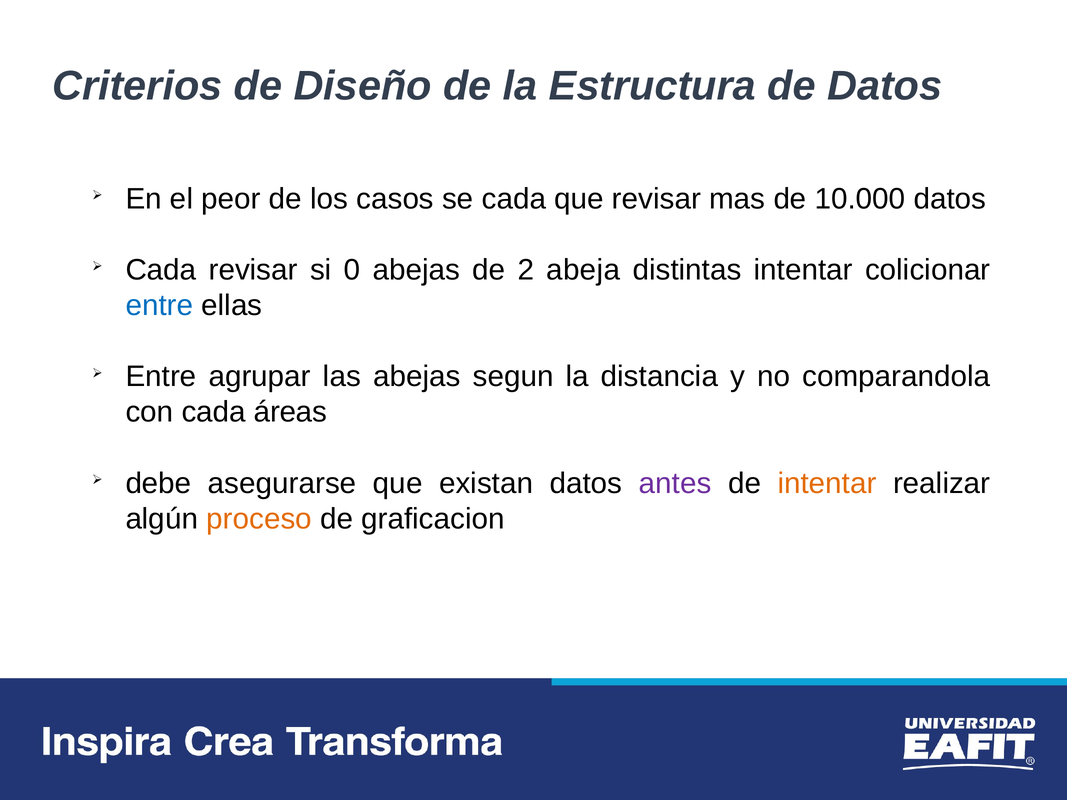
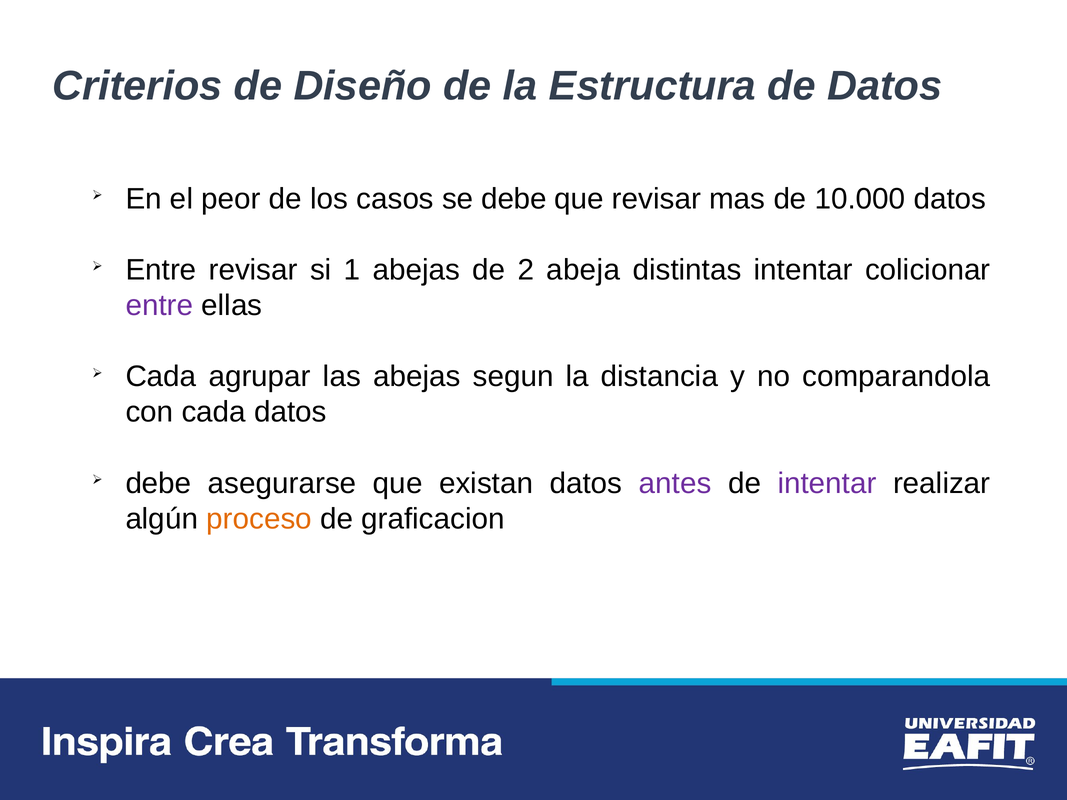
se cada: cada -> debe
Cada at (161, 270): Cada -> Entre
0: 0 -> 1
entre at (159, 306) colour: blue -> purple
Entre at (161, 377): Entre -> Cada
cada áreas: áreas -> datos
intentar at (827, 483) colour: orange -> purple
